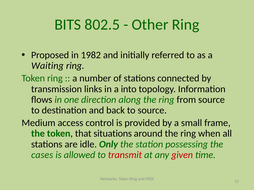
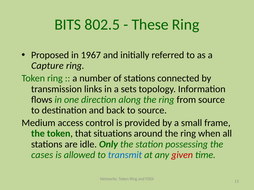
Other: Other -> These
1982: 1982 -> 1967
Waiting: Waiting -> Capture
into: into -> sets
transmit colour: red -> blue
